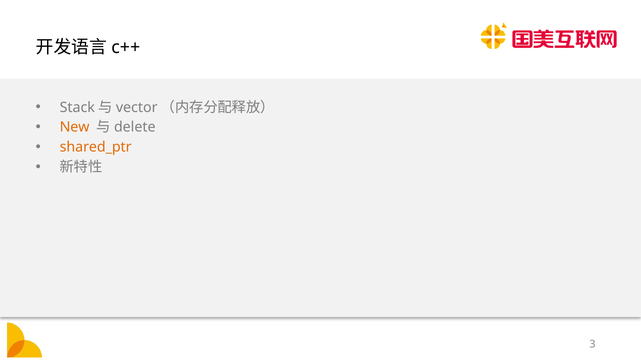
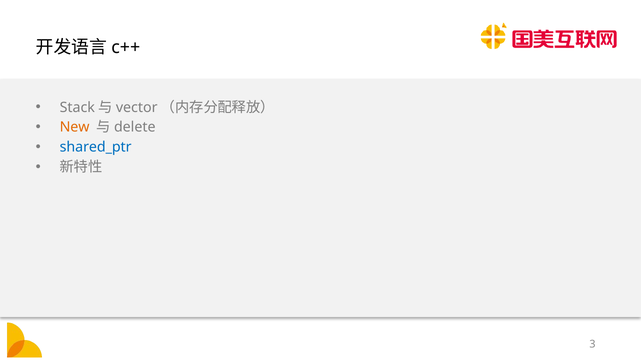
shared_ptr colour: orange -> blue
